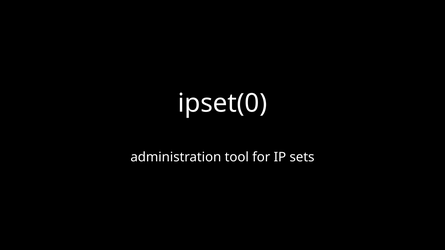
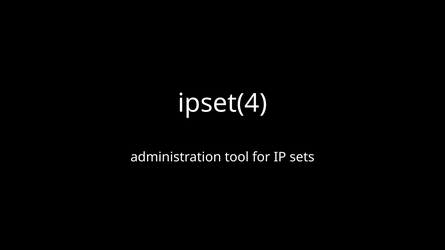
ipset(0: ipset(0 -> ipset(4
